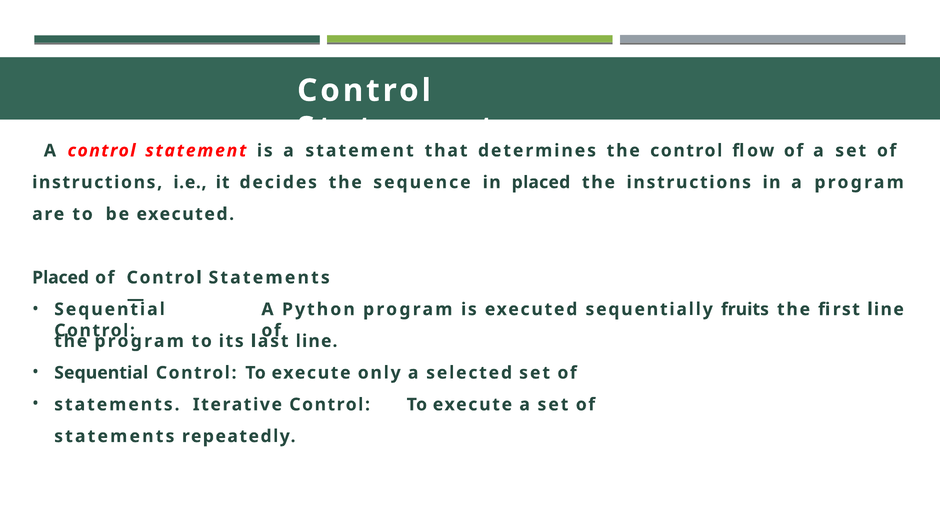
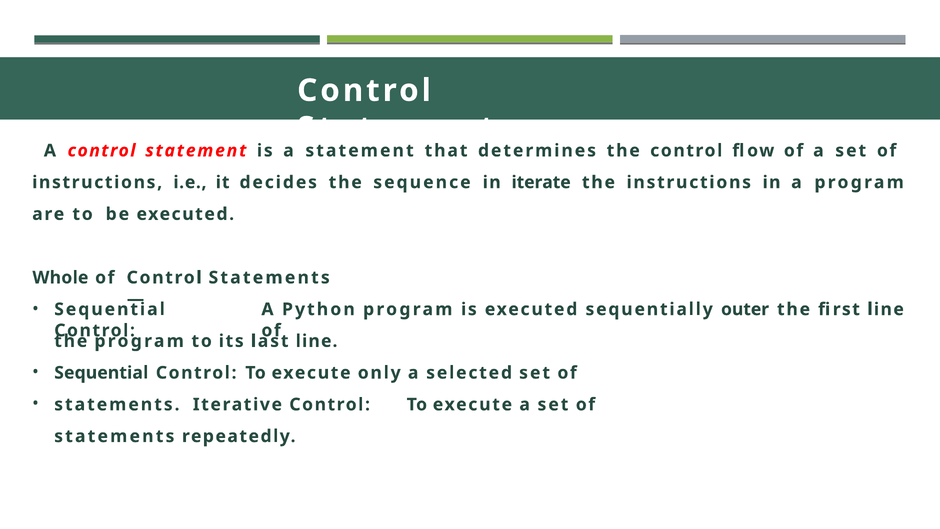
in placed: placed -> iterate
Placed at (61, 277): Placed -> Whole
fruits: fruits -> outer
